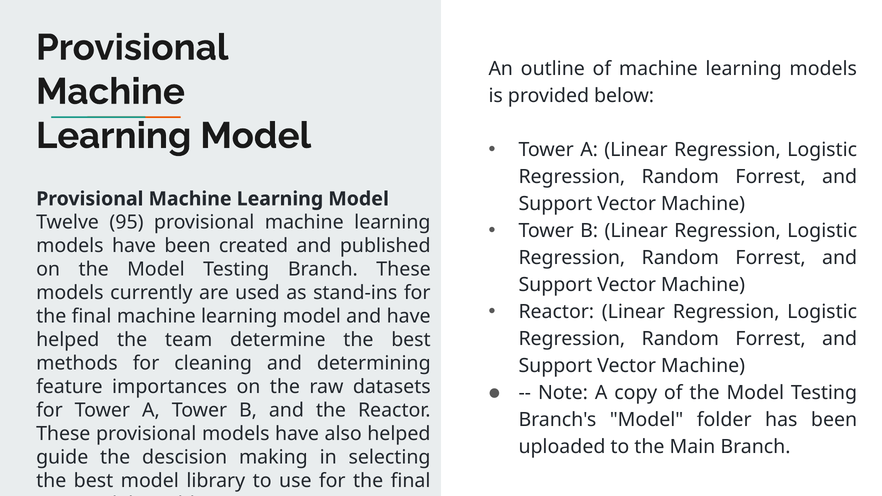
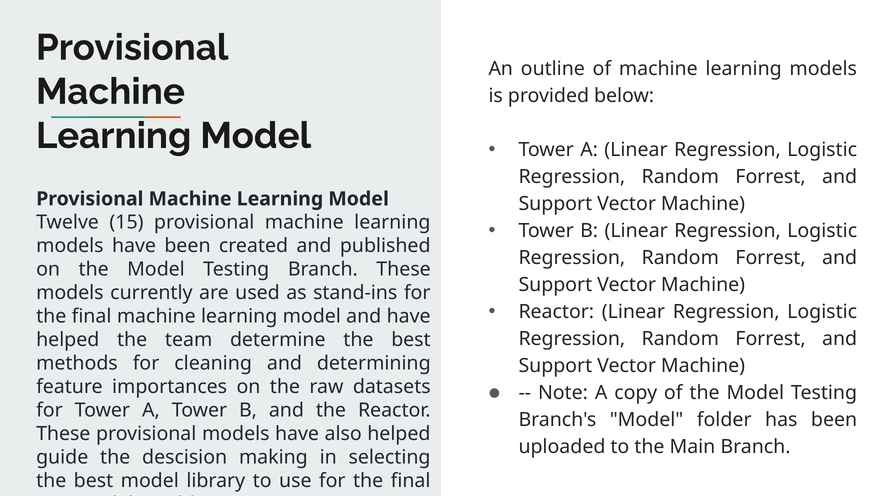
95: 95 -> 15
